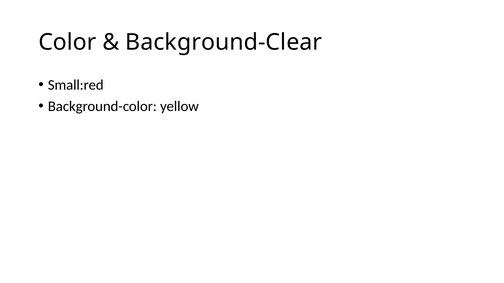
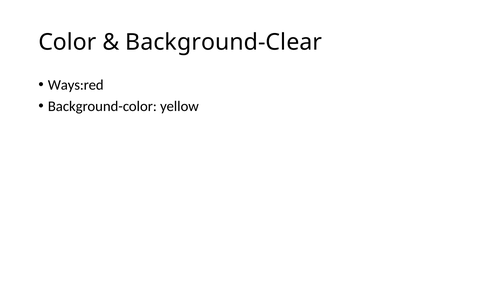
Small:red: Small:red -> Ways:red
